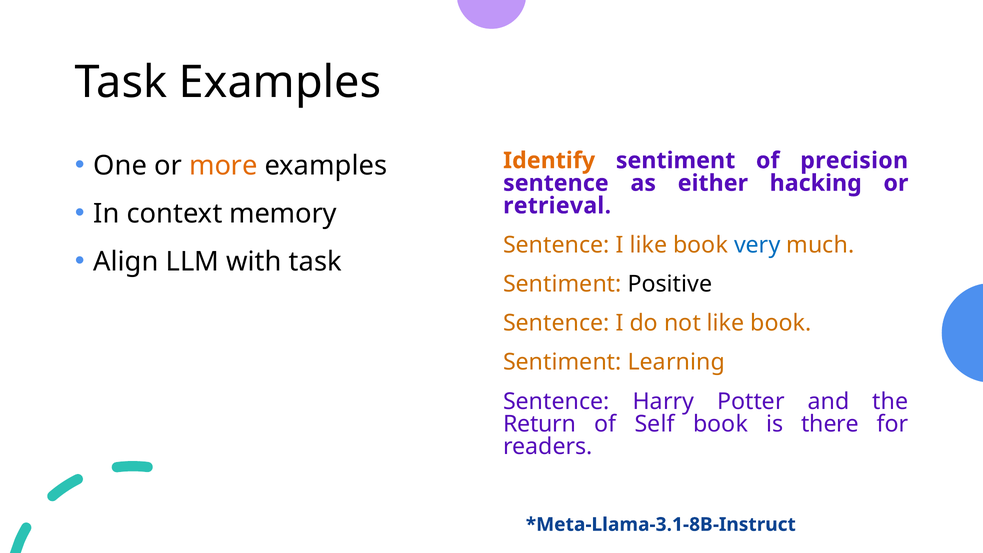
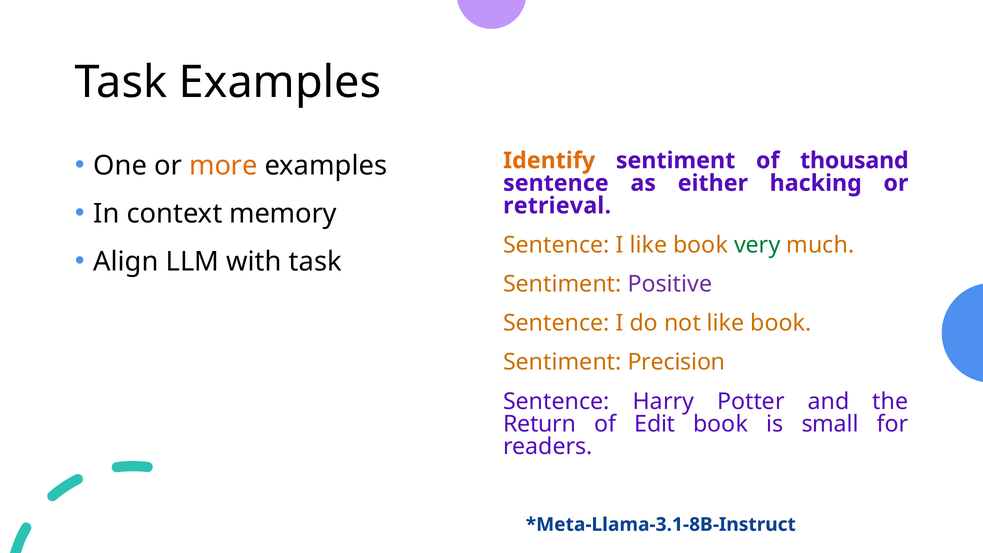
precision: precision -> thousand
very colour: blue -> green
Positive colour: black -> purple
Learning: Learning -> Precision
Self: Self -> Edit
there: there -> small
